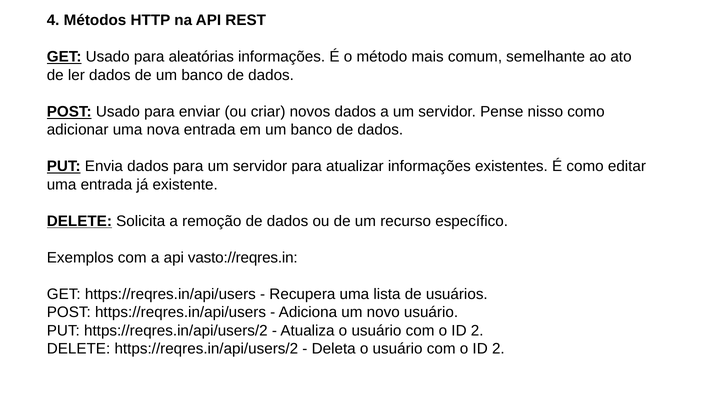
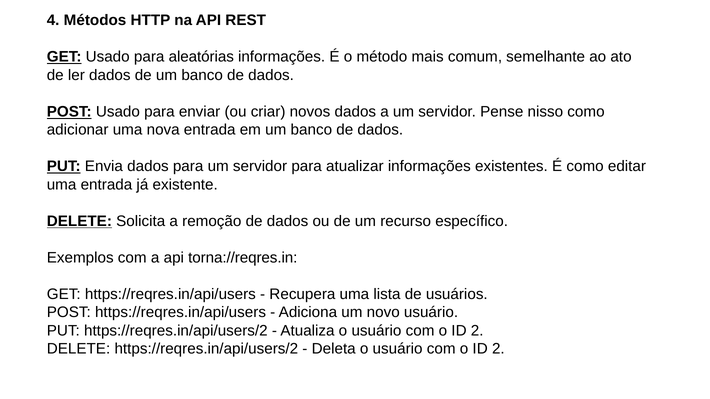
vasto://reqres.in: vasto://reqres.in -> torna://reqres.in
